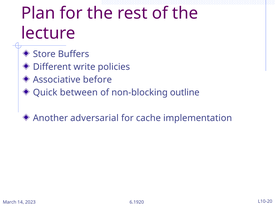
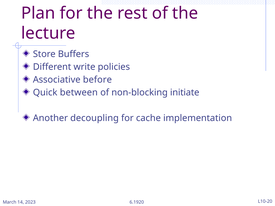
outline: outline -> initiate
adversarial: adversarial -> decoupling
